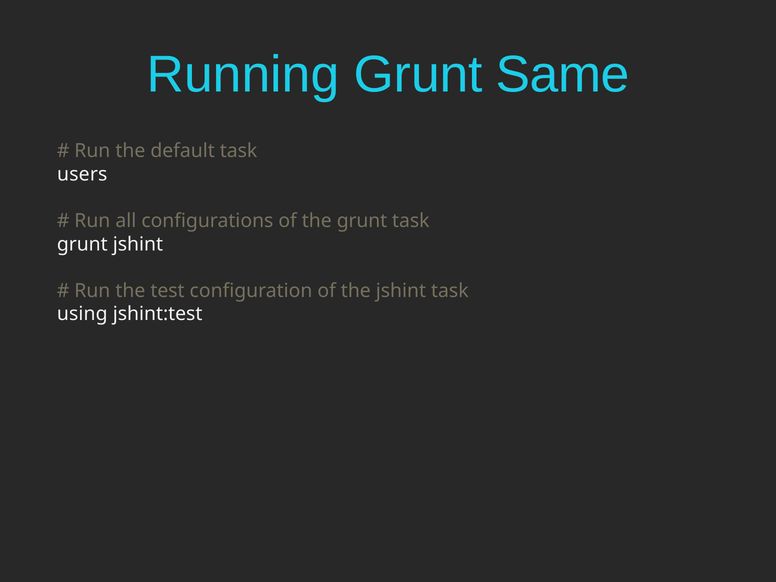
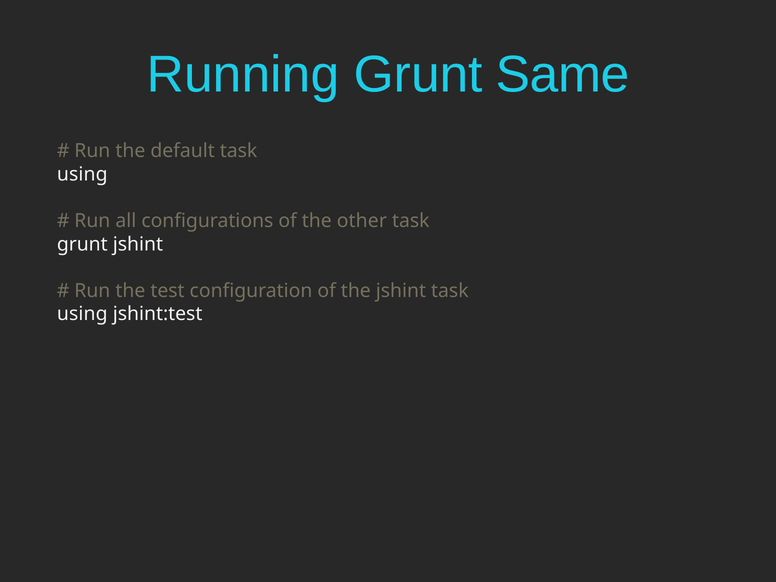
users at (82, 174): users -> using
the grunt: grunt -> other
